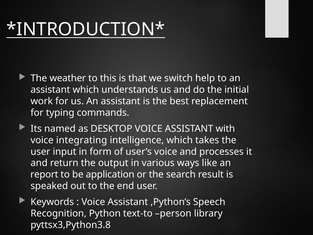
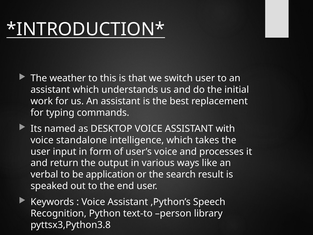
switch help: help -> user
integrating: integrating -> standalone
report: report -> verbal
